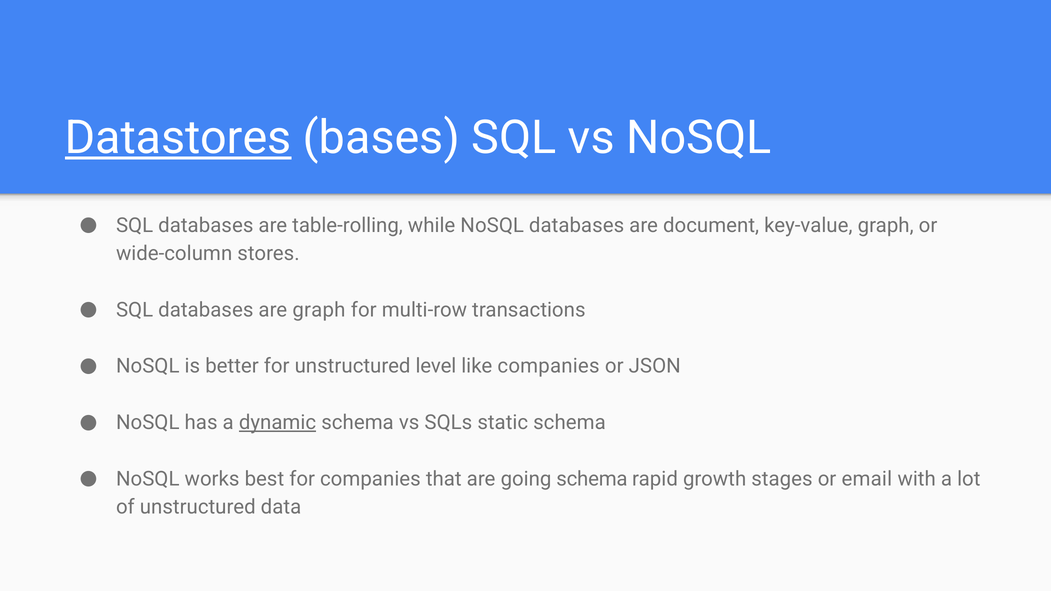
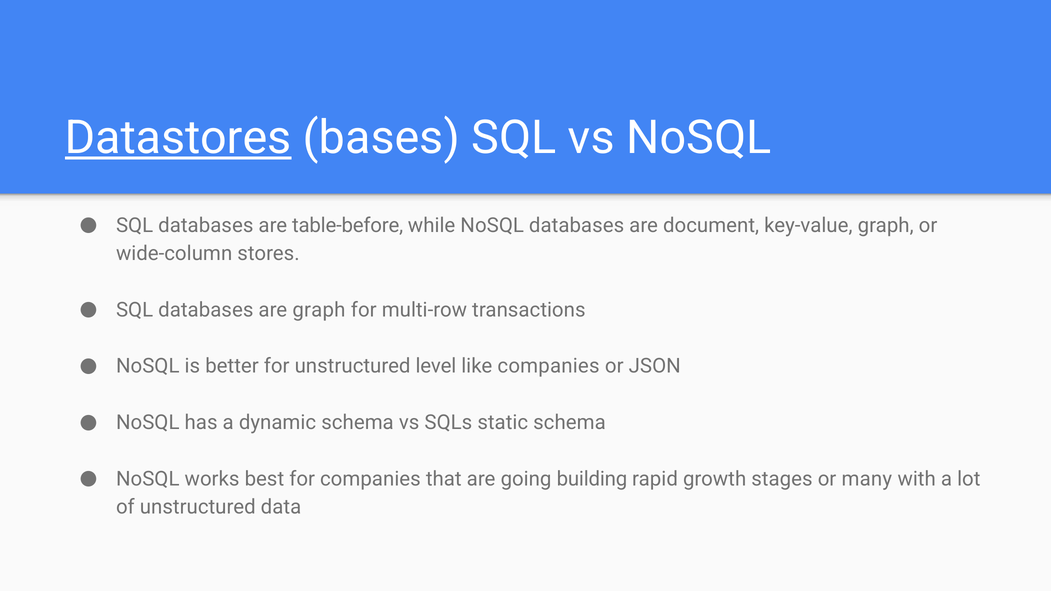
table-rolling: table-rolling -> table-before
dynamic underline: present -> none
going schema: schema -> building
email: email -> many
